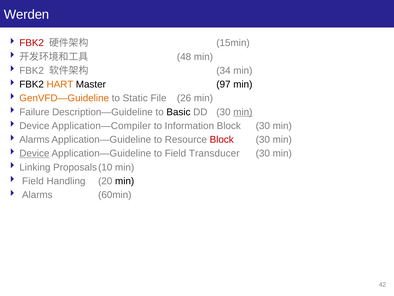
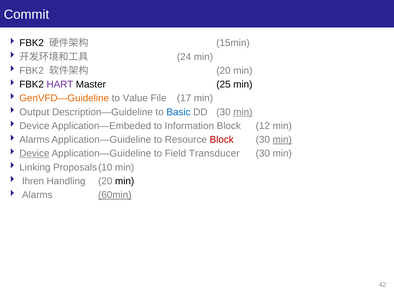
Werden: Werden -> Commit
FBK2 at (32, 43) colour: red -> black
48: 48 -> 24
34 at (223, 70): 34 -> 20
HART colour: orange -> purple
97: 97 -> 25
Static: Static -> Value
26: 26 -> 17
Failure: Failure -> Output
Basic colour: black -> blue
Application—Compiler: Application—Compiler -> Application—Embeded
30 at (263, 126): 30 -> 12
min at (282, 139) underline: none -> present
Field at (33, 181): Field -> Ihren
60min underline: none -> present
